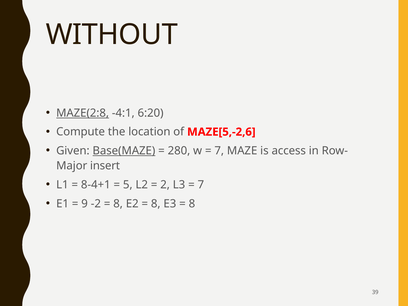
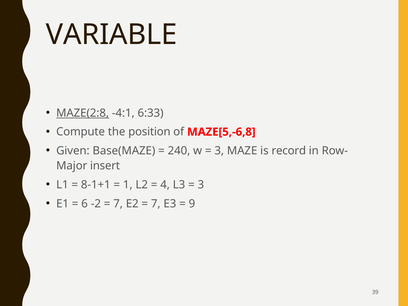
WITHOUT: WITHOUT -> VARIABLE
6:20: 6:20 -> 6:33
location: location -> position
MAZE[5,-2,6: MAZE[5,-2,6 -> MAZE[5,-6,8
Base(MAZE underline: present -> none
280: 280 -> 240
7 at (219, 151): 7 -> 3
access: access -> record
8-4+1: 8-4+1 -> 8-1+1
5: 5 -> 1
2: 2 -> 4
7 at (201, 185): 7 -> 3
9: 9 -> 6
8 at (118, 204): 8 -> 7
8 at (156, 204): 8 -> 7
8 at (192, 204): 8 -> 9
